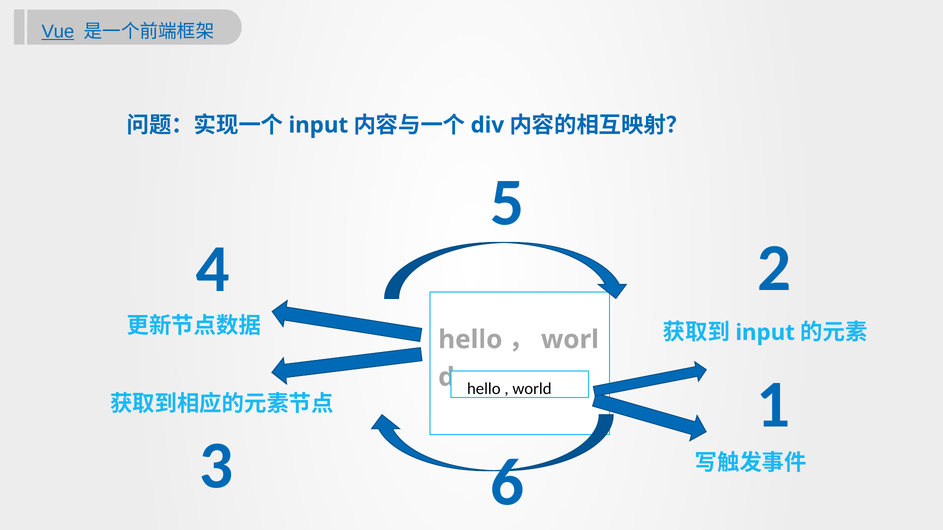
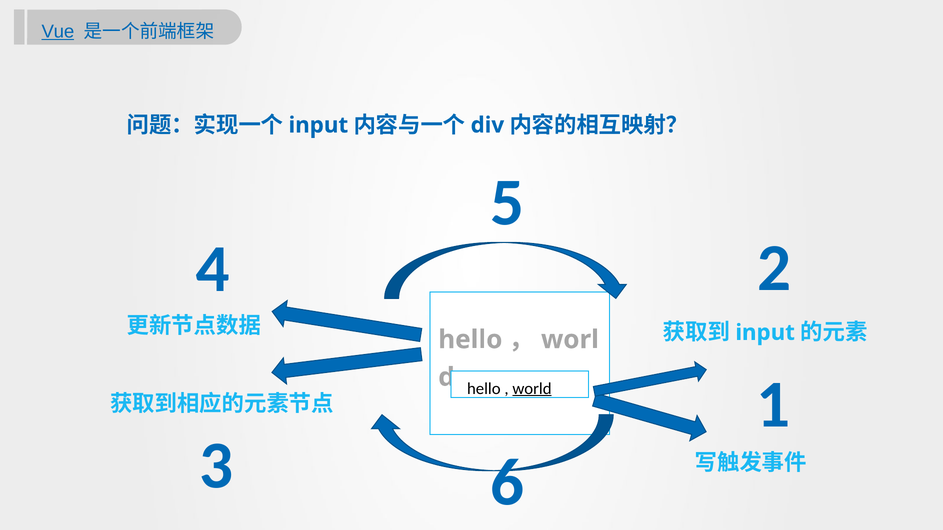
world underline: none -> present
